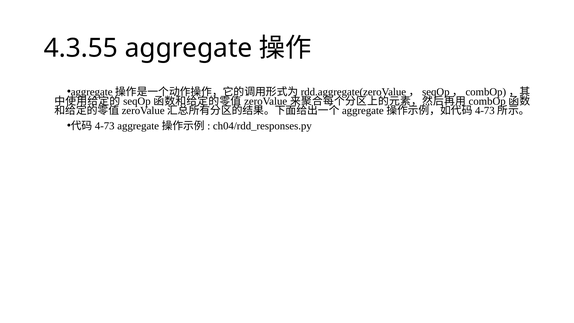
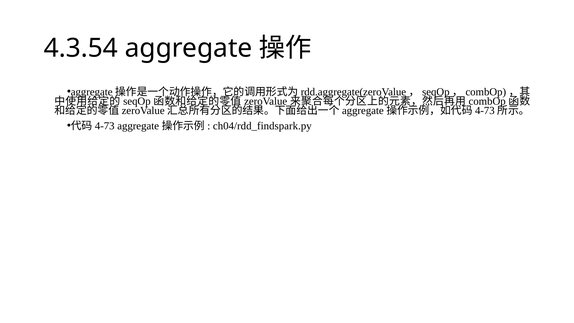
4.3.55: 4.3.55 -> 4.3.54
ch04/rdd_responses.py: ch04/rdd_responses.py -> ch04/rdd_findspark.py
